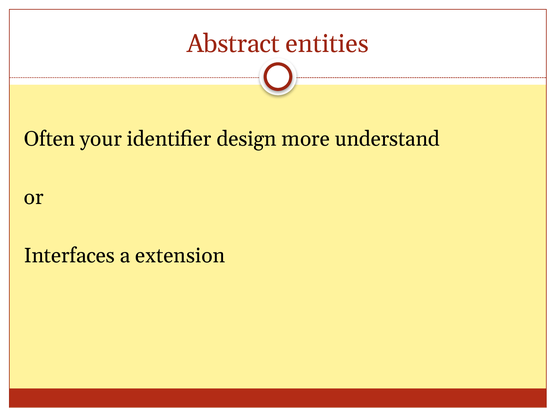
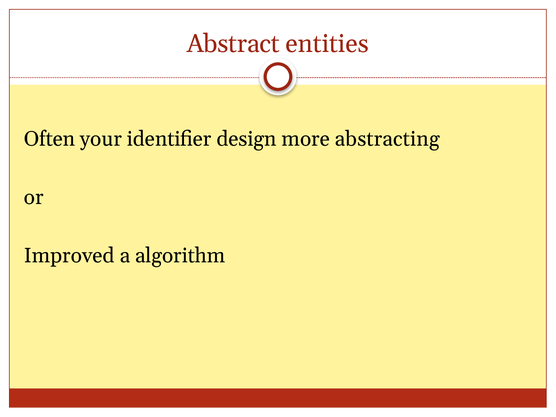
understand: understand -> abstracting
Interfaces: Interfaces -> Improved
extension: extension -> algorithm
